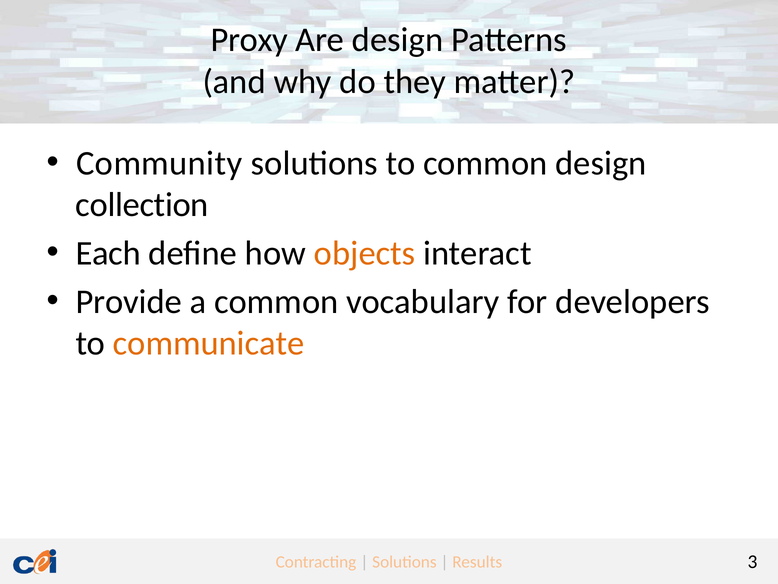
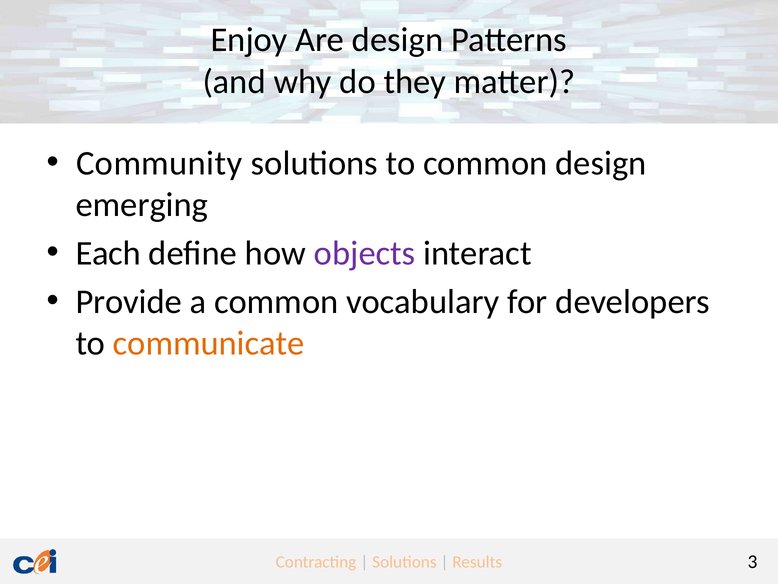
Proxy: Proxy -> Enjoy
collection: collection -> emerging
objects colour: orange -> purple
